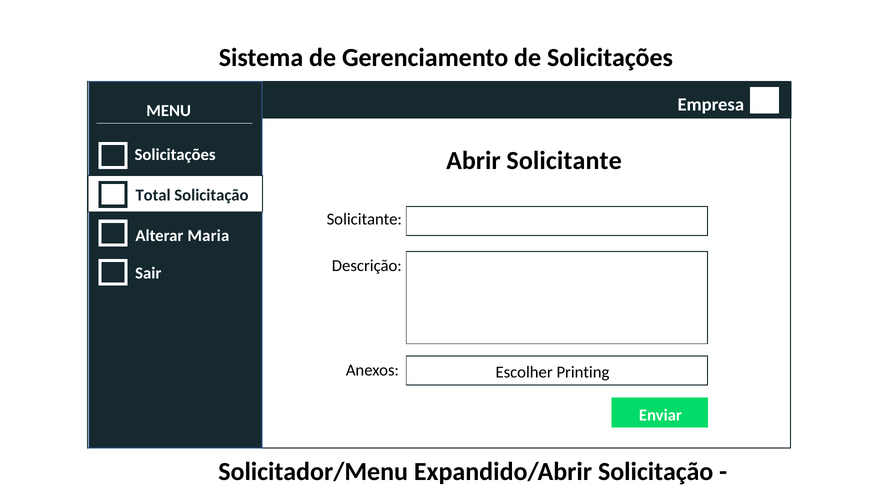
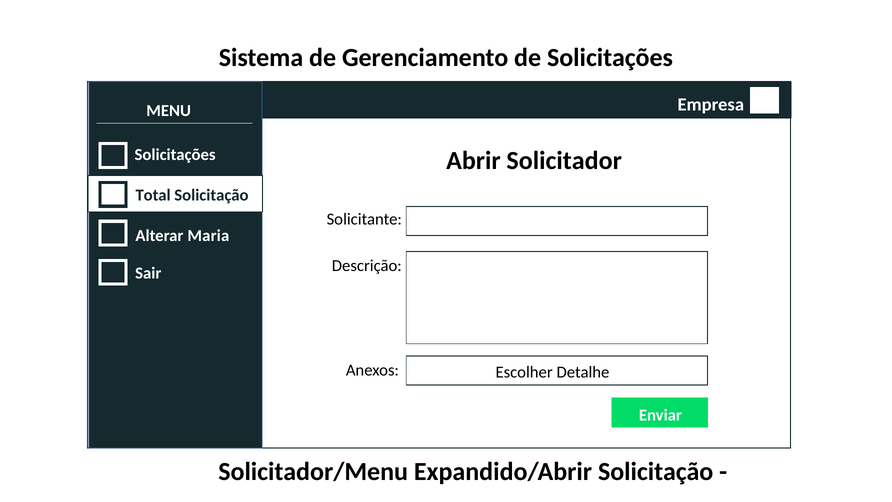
Abrir Solicitante: Solicitante -> Solicitador
Printing: Printing -> Detalhe
